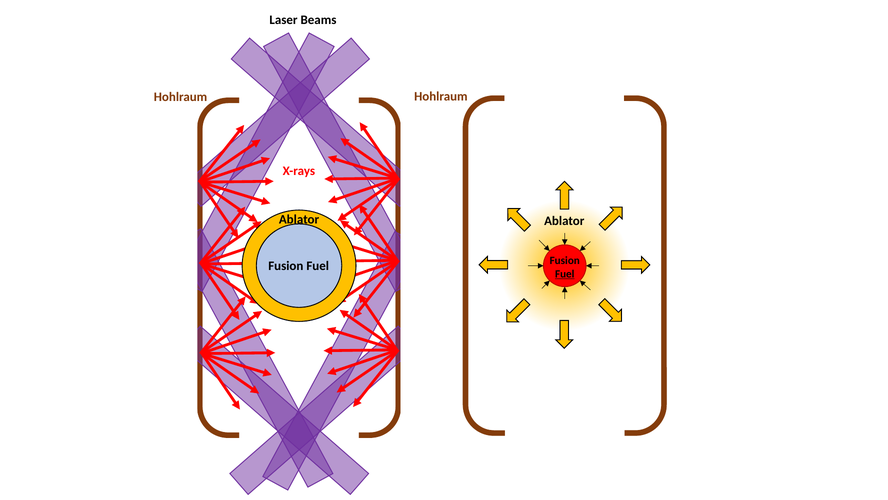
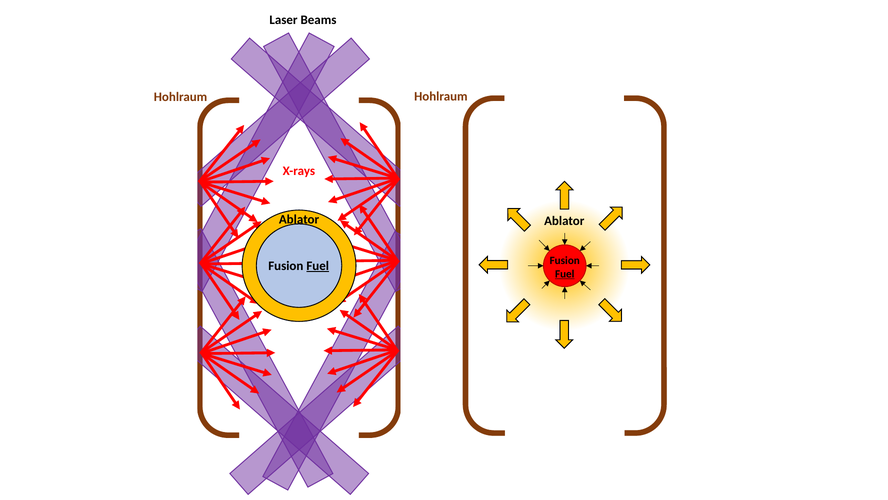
Fuel at (318, 266) underline: none -> present
